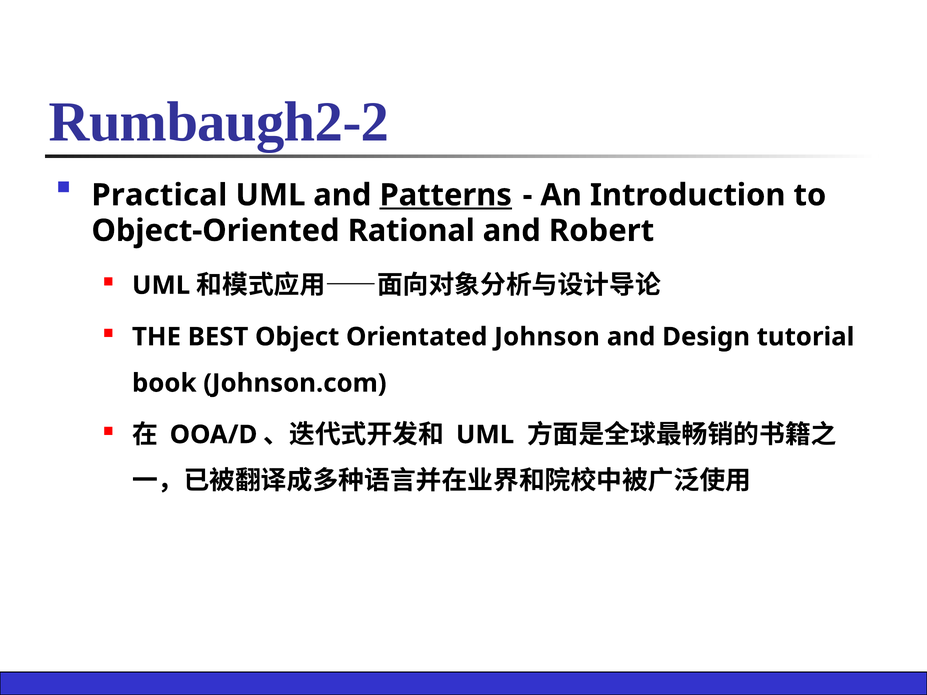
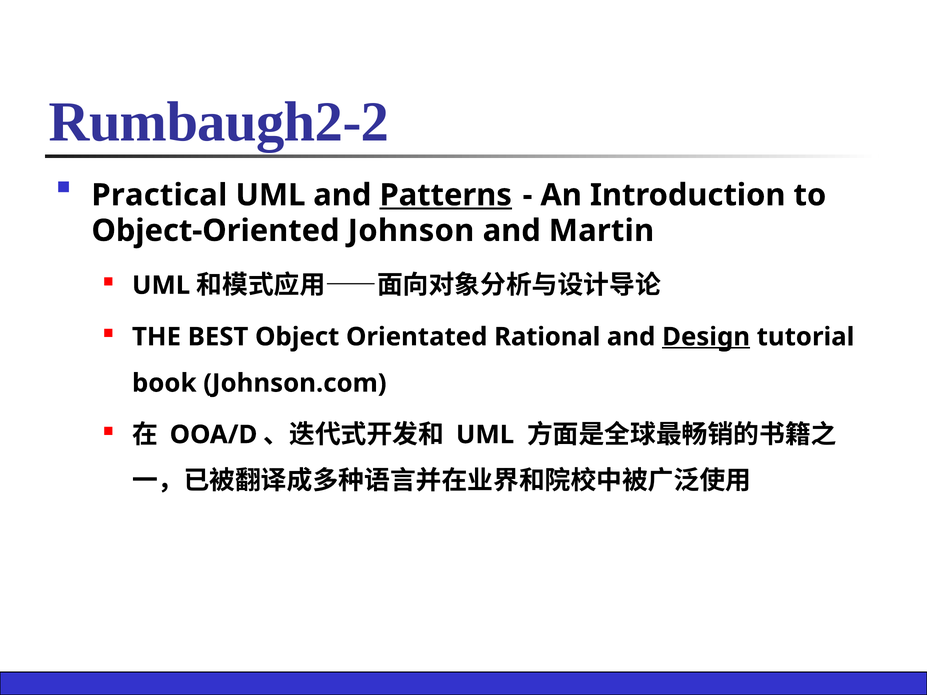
Rational: Rational -> Johnson
Robert: Robert -> Martin
Johnson: Johnson -> Rational
Design underline: none -> present
